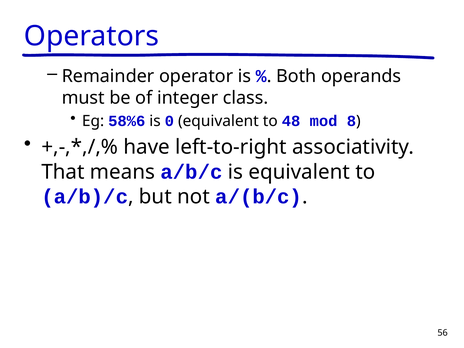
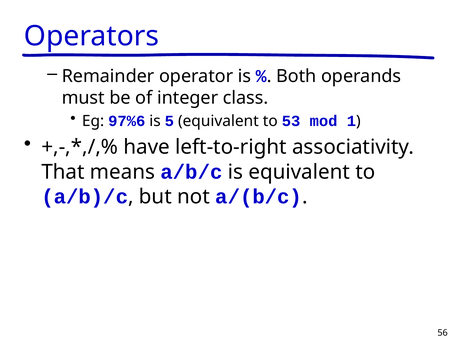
58%6: 58%6 -> 97%6
0: 0 -> 5
48: 48 -> 53
8: 8 -> 1
